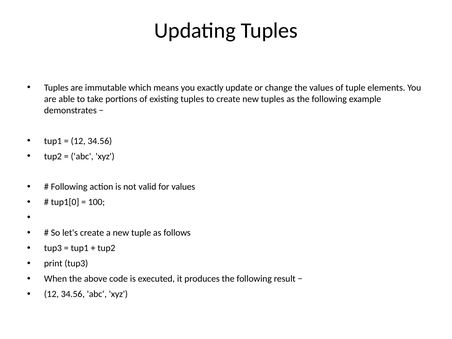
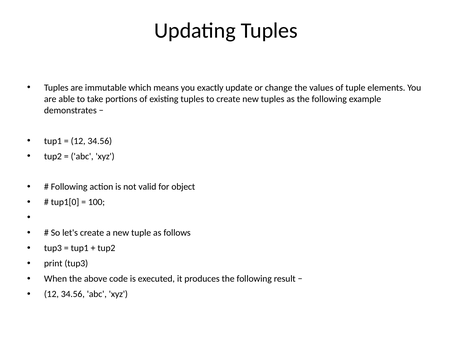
for values: values -> object
